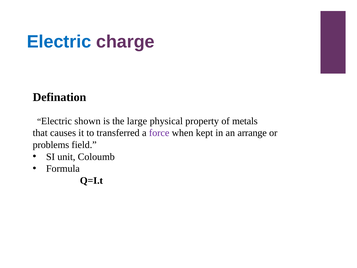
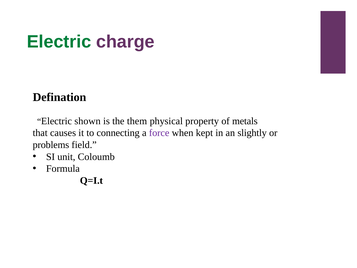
Electric at (59, 42) colour: blue -> green
large: large -> them
transferred: transferred -> connecting
arrange: arrange -> slightly
